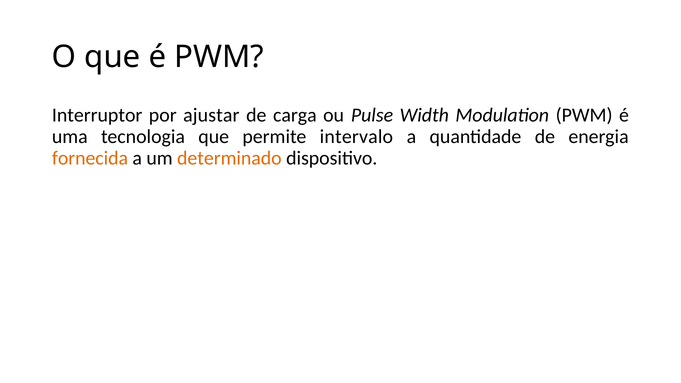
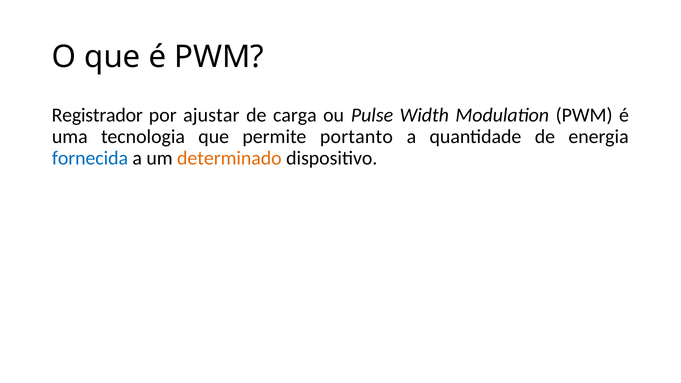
Interruptor: Interruptor -> Registrador
intervalo: intervalo -> portanto
fornecida colour: orange -> blue
